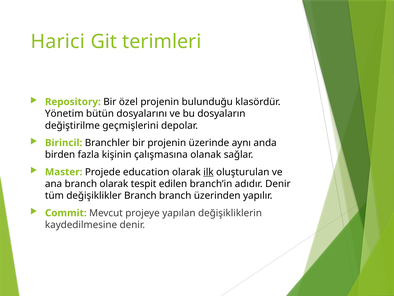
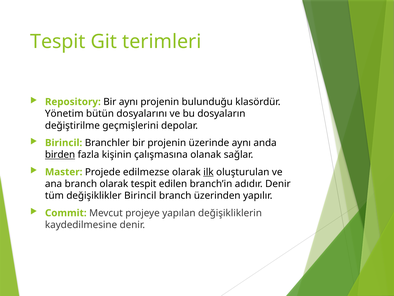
Harici at (58, 41): Harici -> Tespit
Bir özel: özel -> aynı
birden underline: none -> present
education: education -> edilmezse
değişiklikler Branch: Branch -> Birincil
